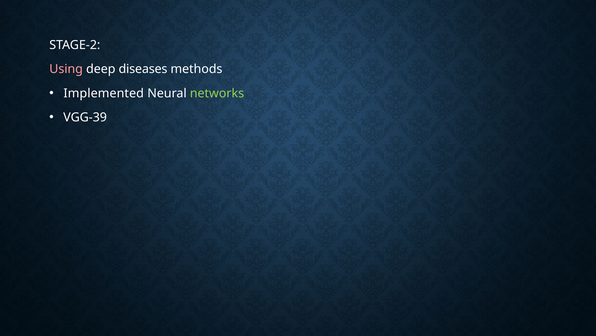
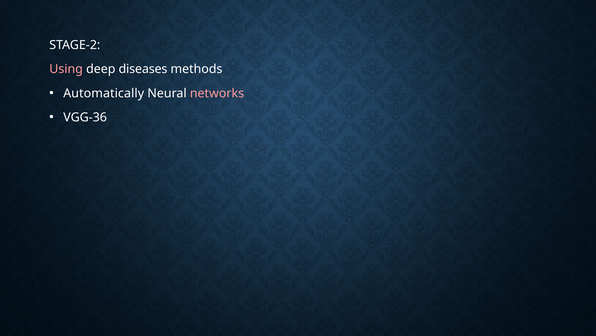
Implemented: Implemented -> Automatically
networks colour: light green -> pink
VGG-39: VGG-39 -> VGG-36
